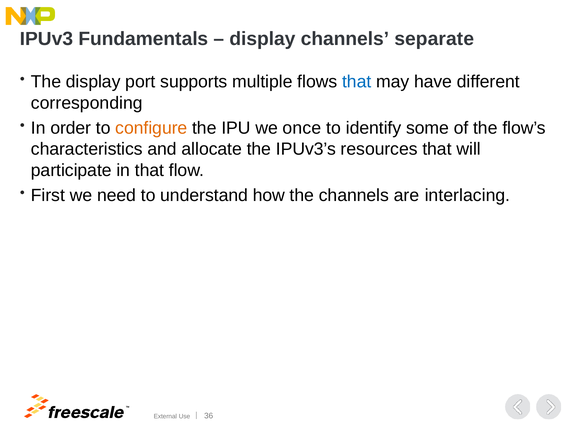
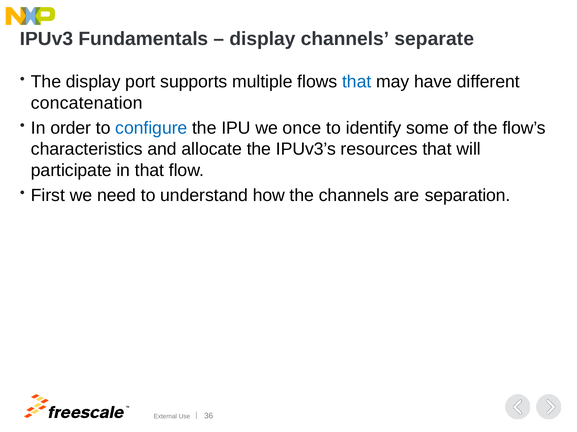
corresponding: corresponding -> concatenation
configure colour: orange -> blue
interlacing: interlacing -> separation
